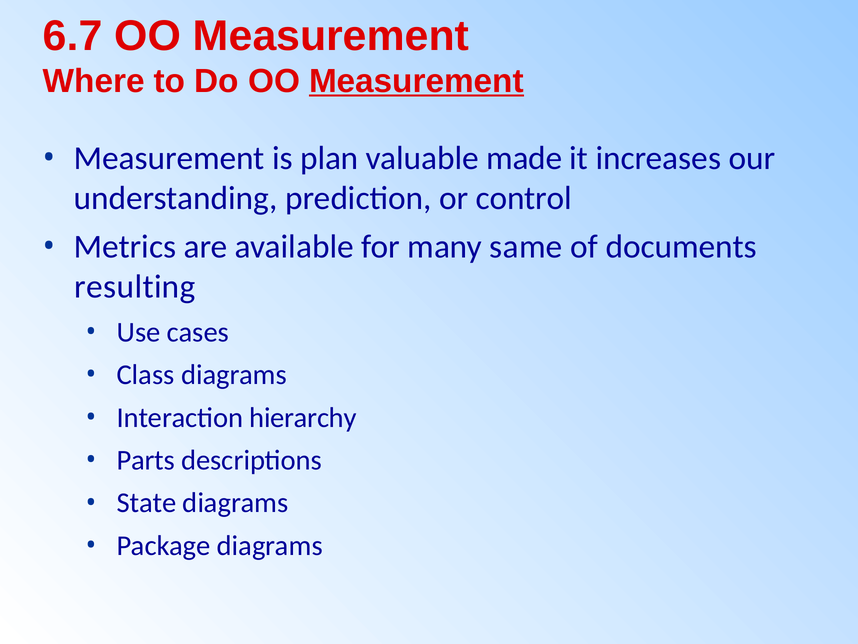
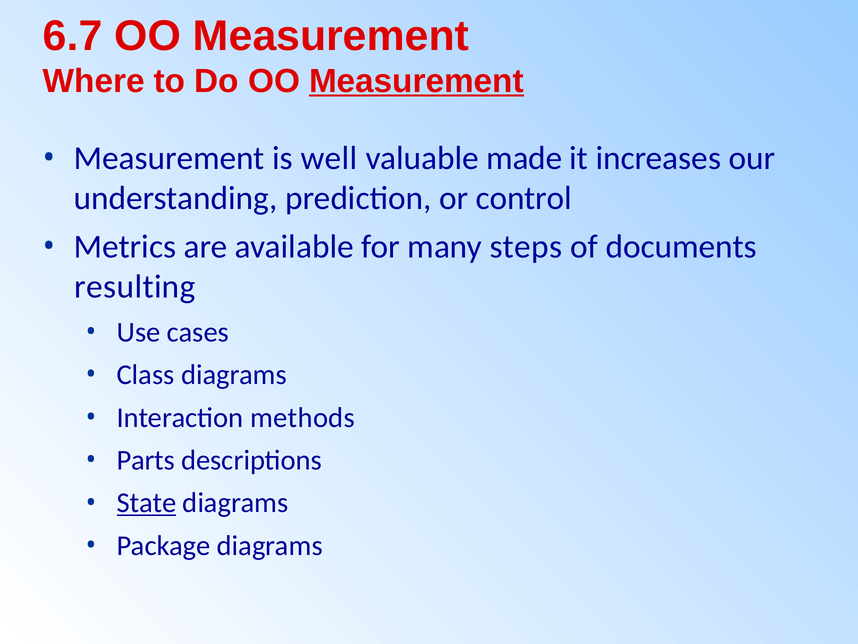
plan: plan -> well
same: same -> steps
hierarchy: hierarchy -> methods
State underline: none -> present
